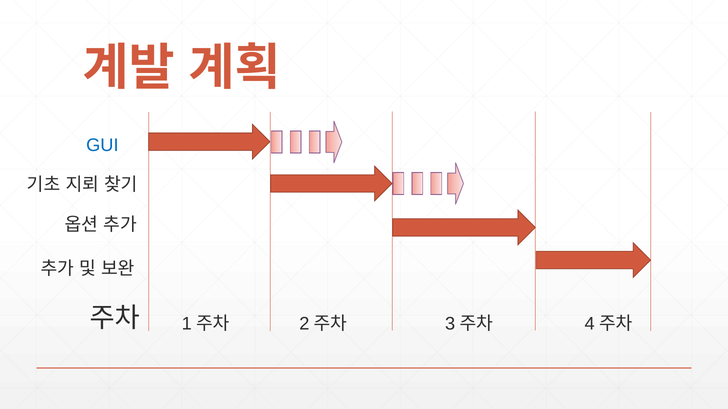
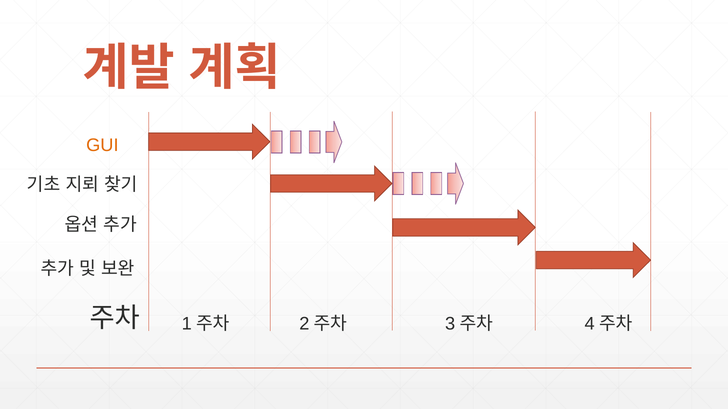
GUI colour: blue -> orange
